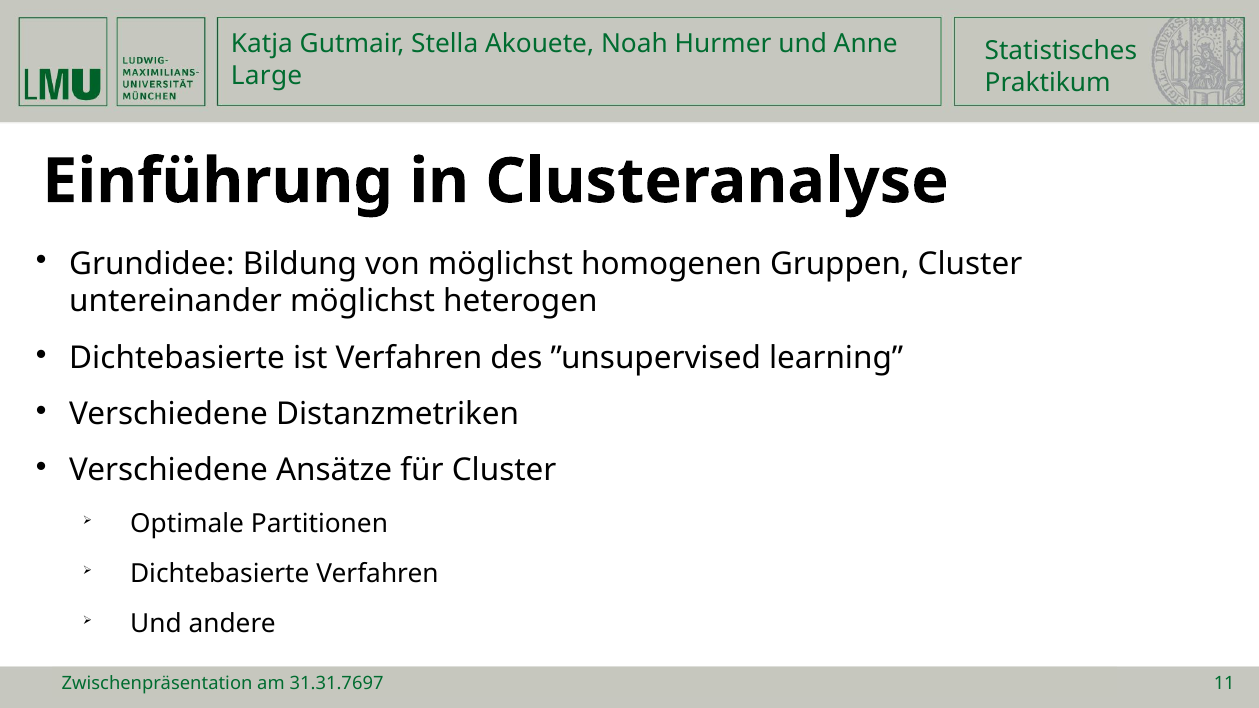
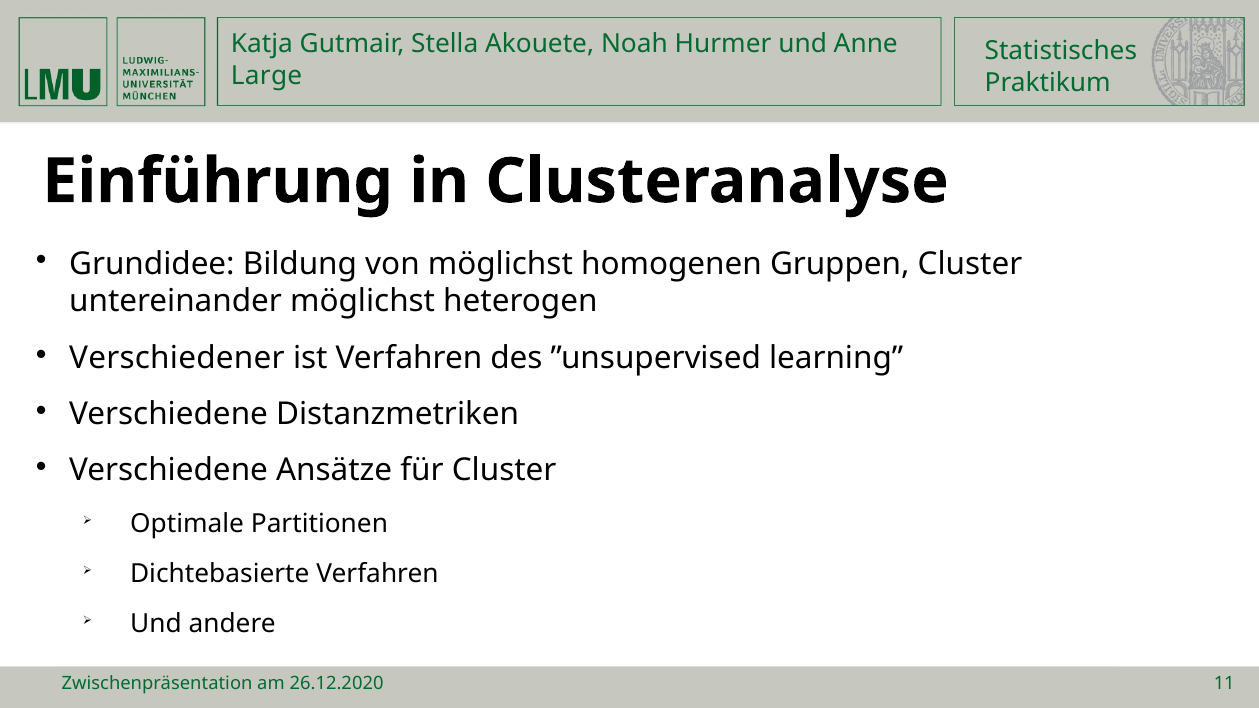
Dichtebasierte at (177, 358): Dichtebasierte -> Verschiedener
31.31.7697: 31.31.7697 -> 26.12.2020
